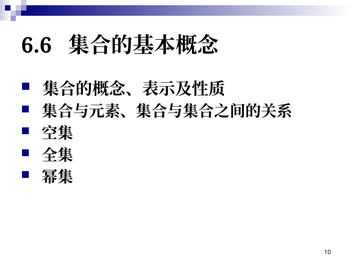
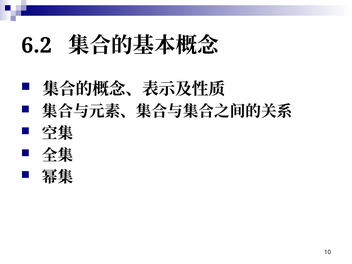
6.6: 6.6 -> 6.2
